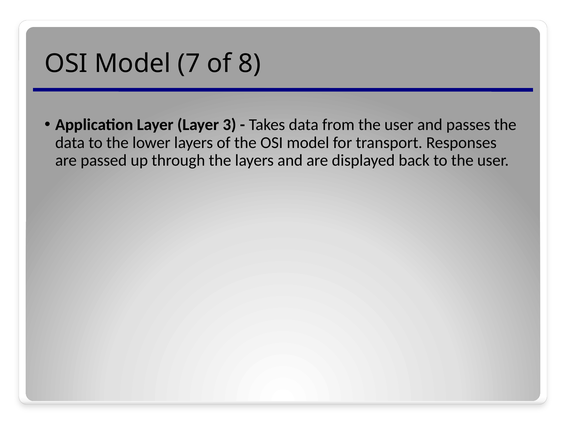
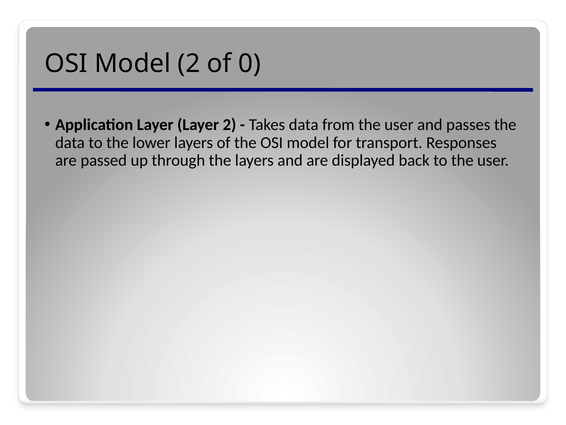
Model 7: 7 -> 2
8: 8 -> 0
Layer 3: 3 -> 2
